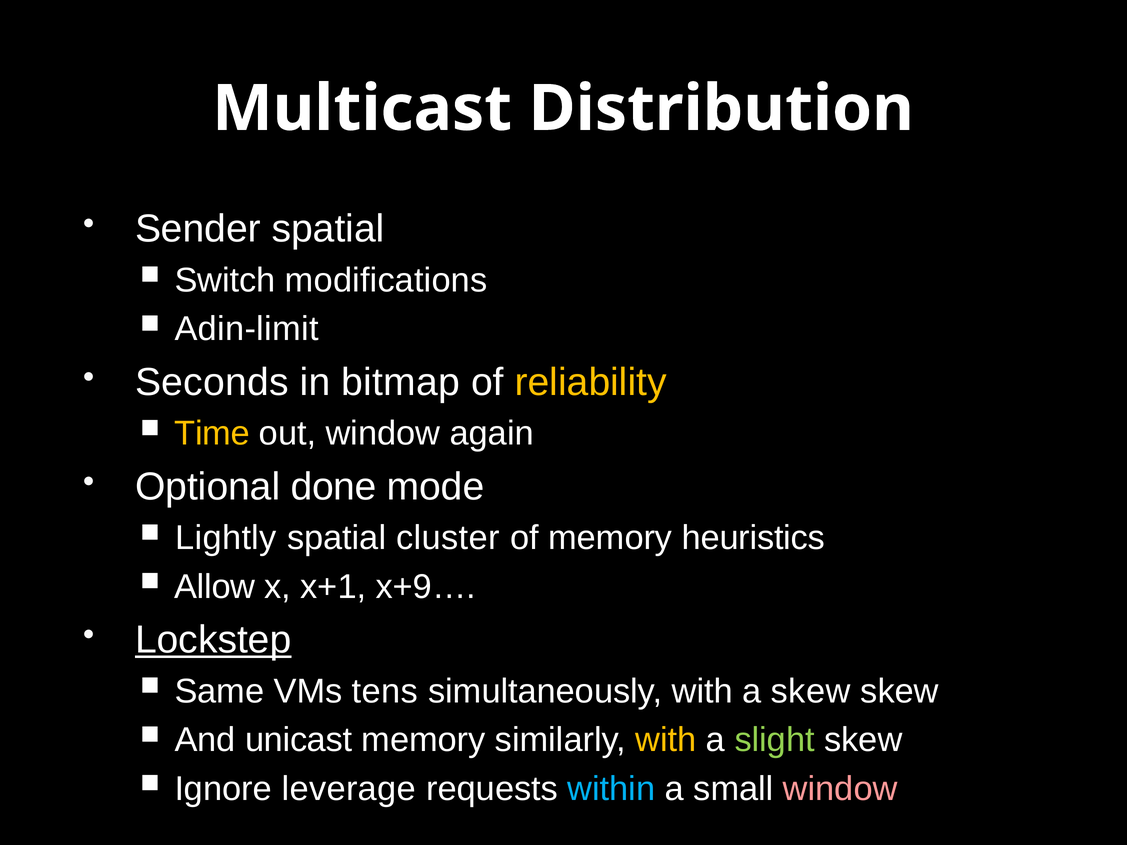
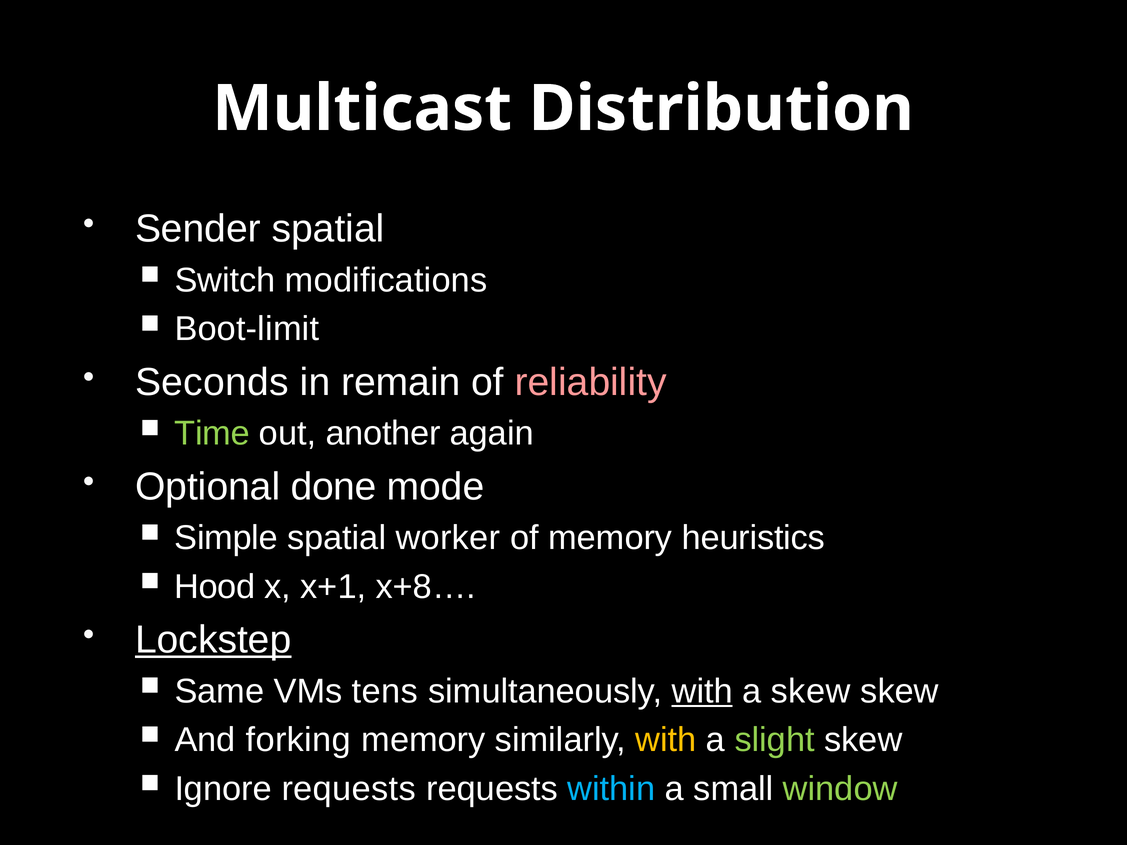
Adin-limit: Adin-limit -> Boot-limit
bitmap: bitmap -> remain
reliability colour: yellow -> pink
Time colour: yellow -> light green
out window: window -> another
Lightly: Lightly -> Simple
cluster: cluster -> worker
Allow: Allow -> Hood
x+9…: x+9… -> x+8…
with at (702, 692) underline: none -> present
unicast: unicast -> forking
Ignore leverage: leverage -> requests
window at (840, 789) colour: pink -> light green
